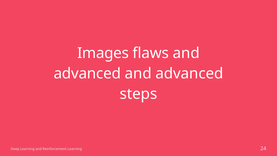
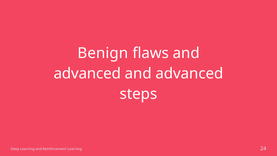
Images: Images -> Benign
